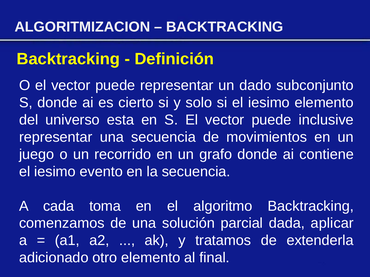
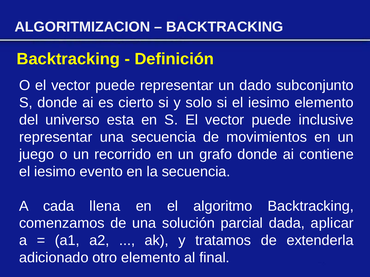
toma: toma -> llena
